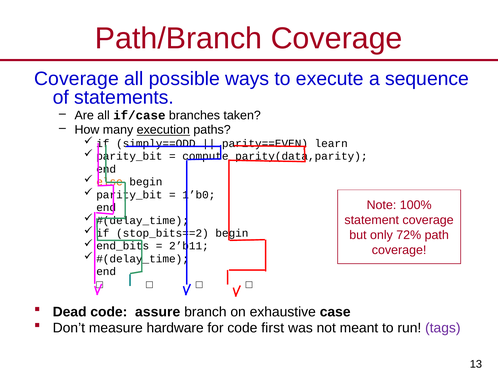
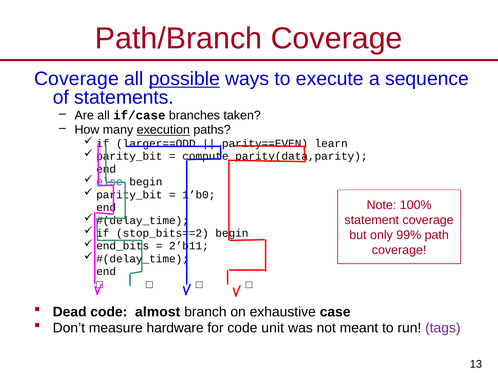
possible underline: none -> present
simply==ODD: simply==ODD -> larger==ODD
else colour: orange -> blue
72%: 72% -> 99%
assure: assure -> almost
first: first -> unit
